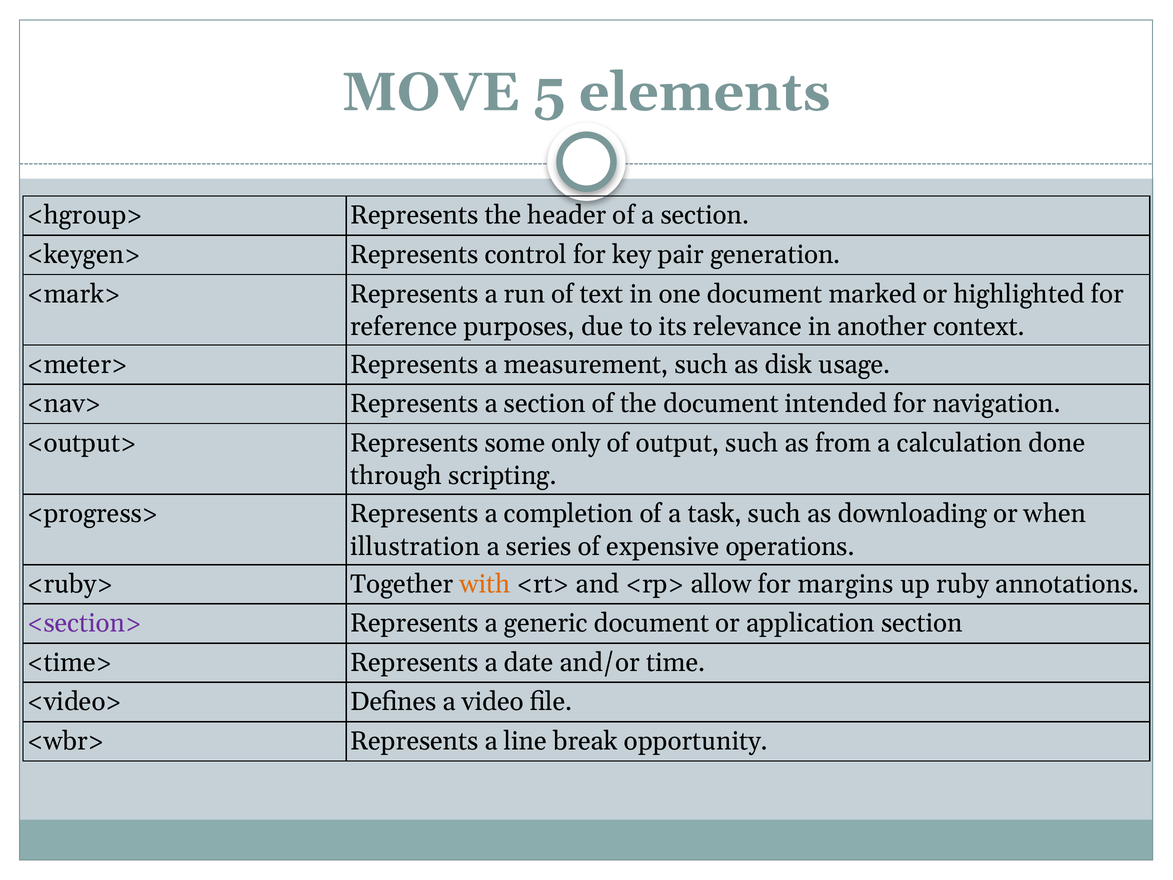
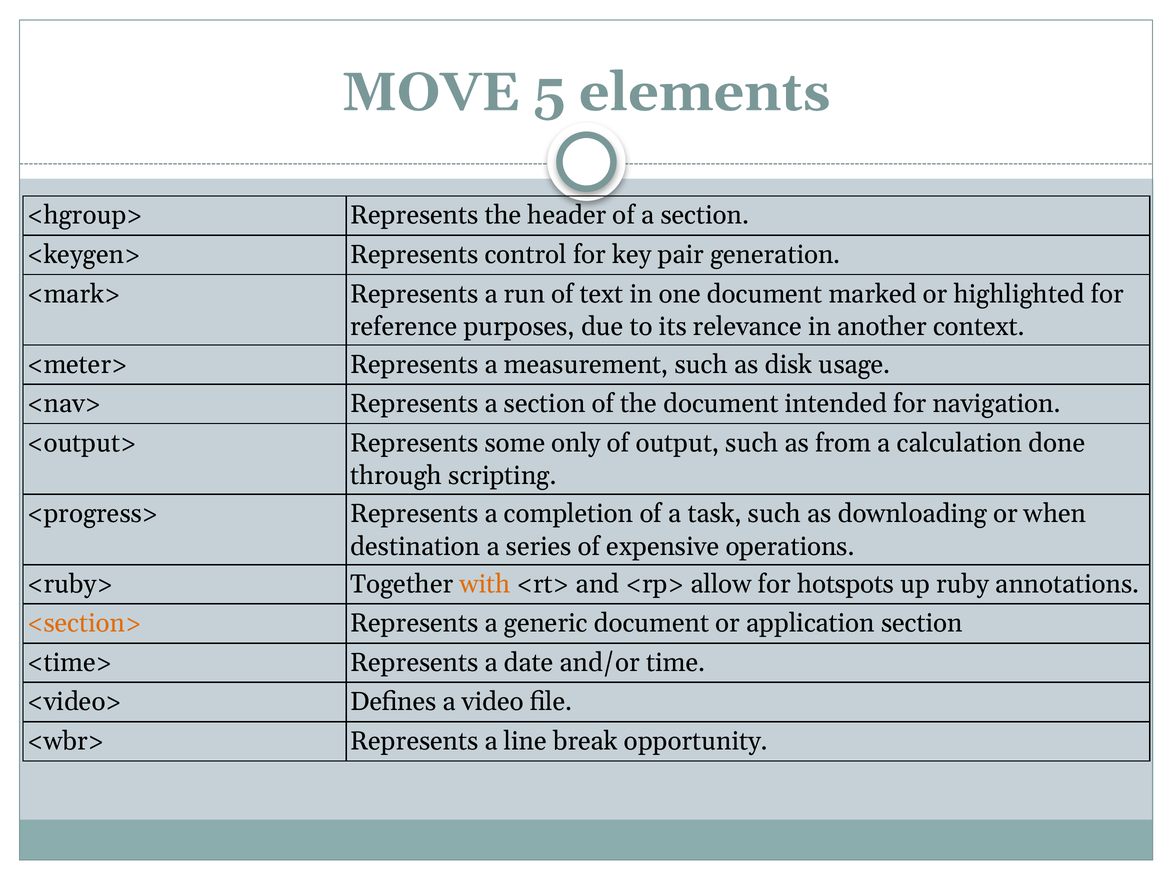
illustration: illustration -> destination
margins: margins -> hotspots
<section> colour: purple -> orange
